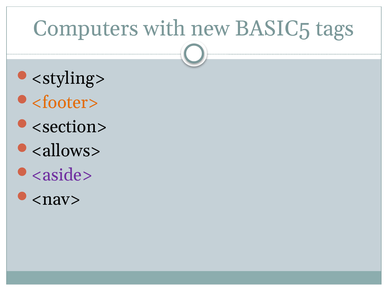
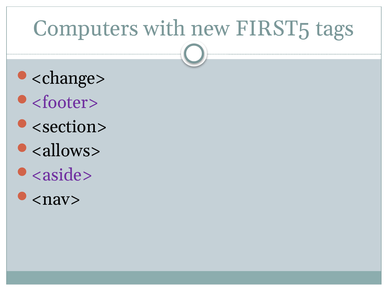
BASIC5: BASIC5 -> FIRST5
<styling>: <styling> -> <change>
<footer> colour: orange -> purple
